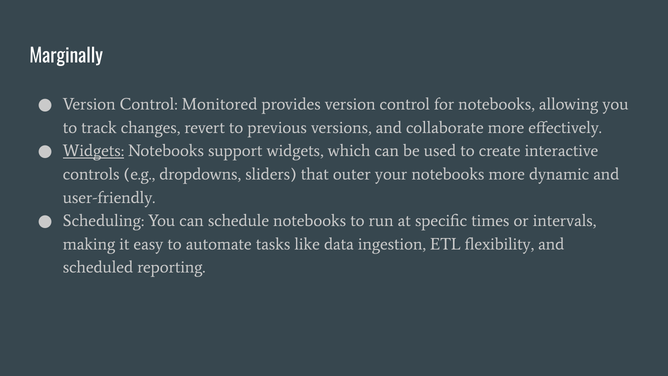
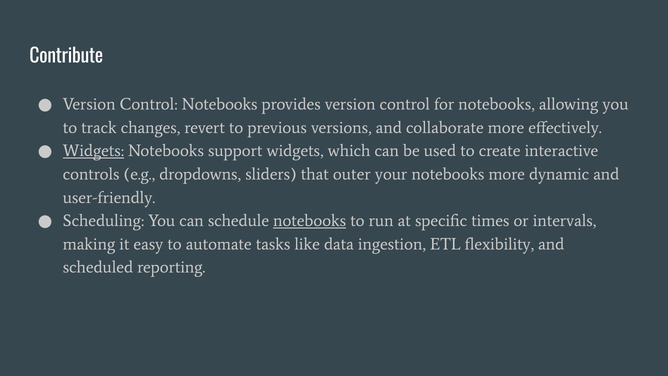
Marginally: Marginally -> Contribute
Control Monitored: Monitored -> Notebooks
notebooks at (310, 221) underline: none -> present
